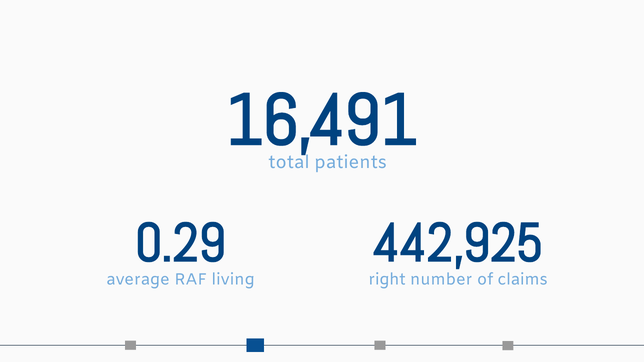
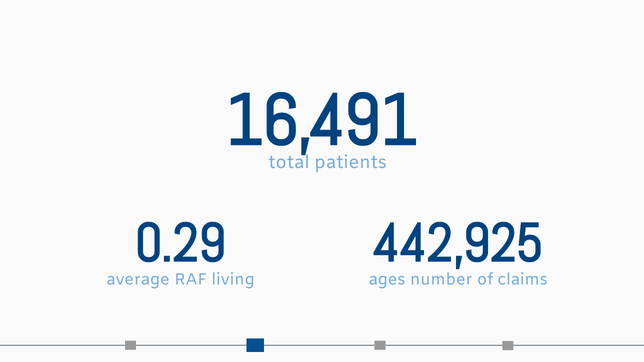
right: right -> ages
